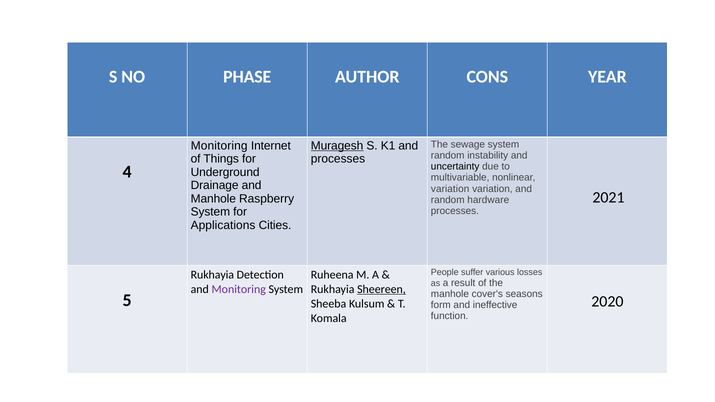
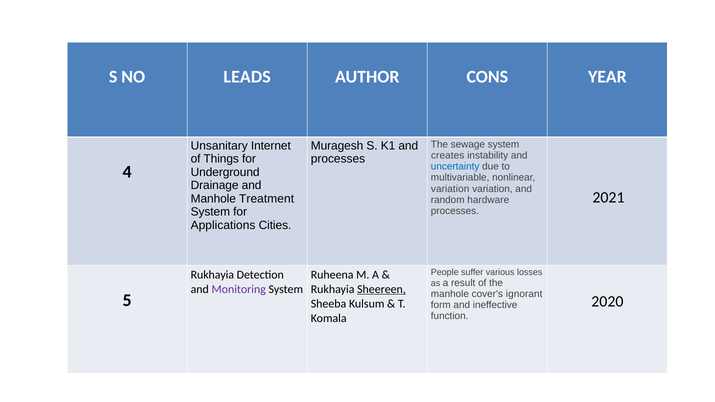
PHASE: PHASE -> LEADS
Monitoring at (219, 146): Monitoring -> Unsanitary
Muragesh underline: present -> none
random at (448, 156): random -> creates
uncertainty colour: black -> blue
Raspberry: Raspberry -> Treatment
seasons: seasons -> ignorant
